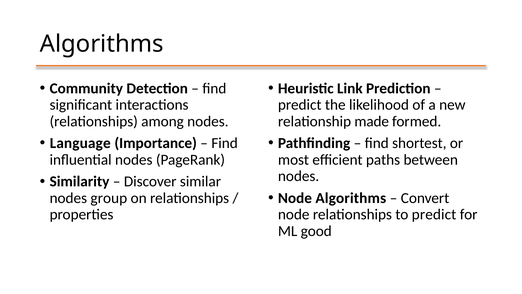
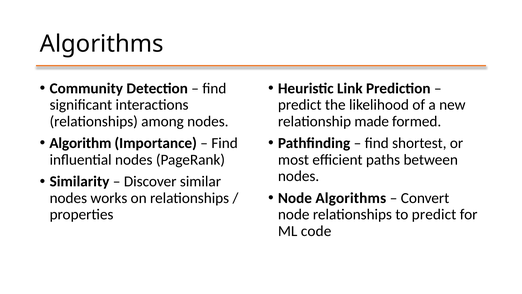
Language: Language -> Algorithm
group: group -> works
good: good -> code
